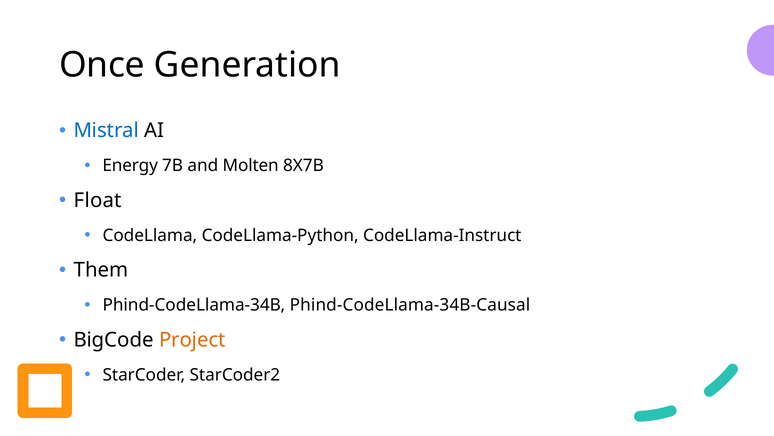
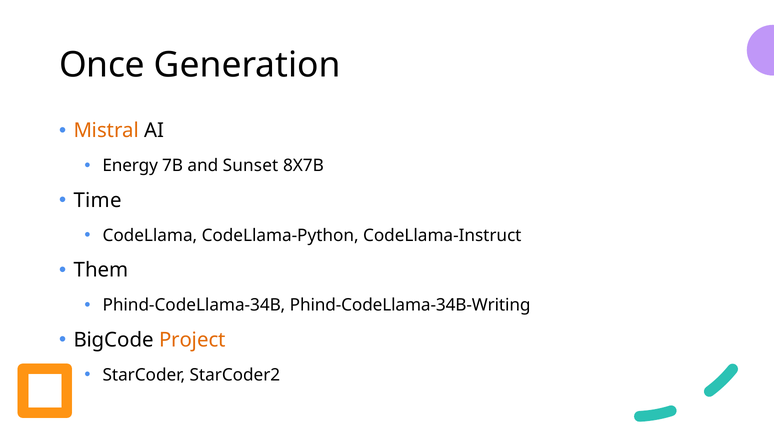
Mistral colour: blue -> orange
Molten: Molten -> Sunset
Float: Float -> Time
Phind-CodeLlama-34B-Causal: Phind-CodeLlama-34B-Causal -> Phind-CodeLlama-34B-Writing
